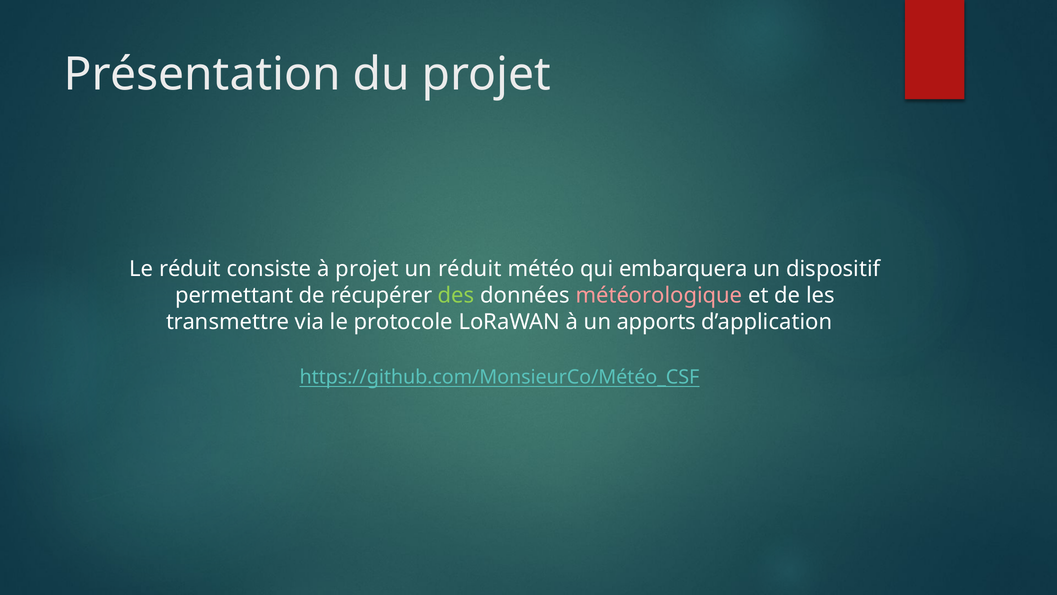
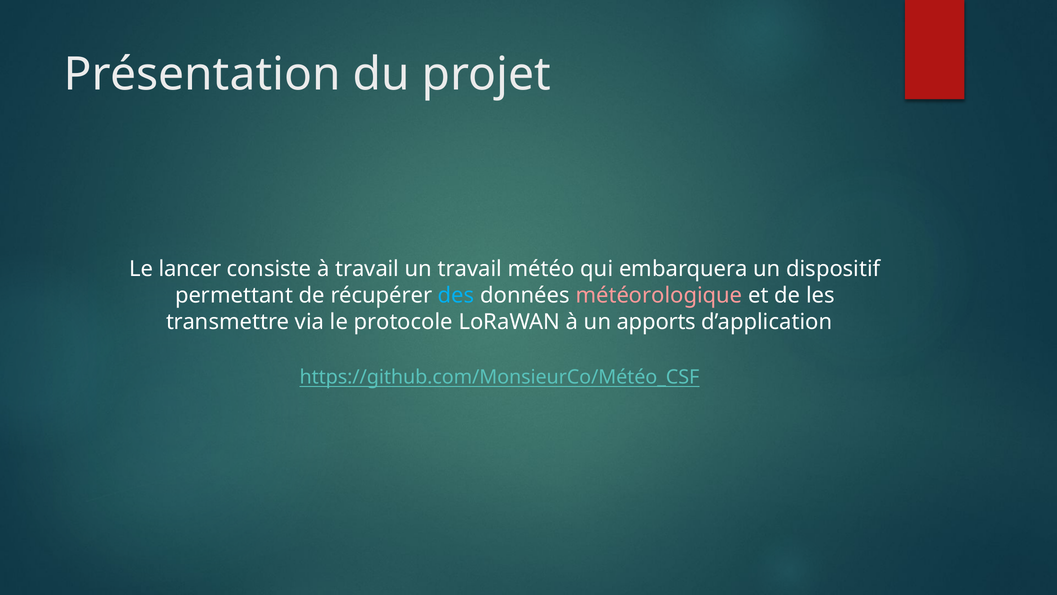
Le réduit: réduit -> lancer
à projet: projet -> travail
un réduit: réduit -> travail
des colour: light green -> light blue
